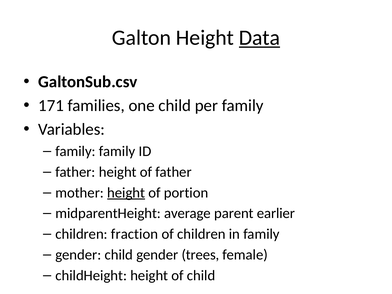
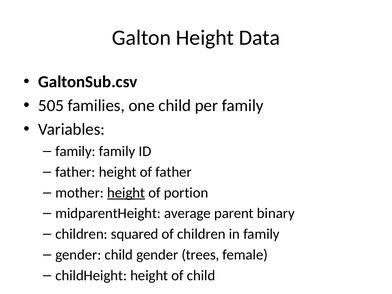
Data underline: present -> none
171: 171 -> 505
earlier: earlier -> binary
fraction: fraction -> squared
